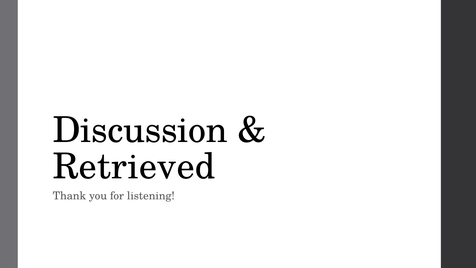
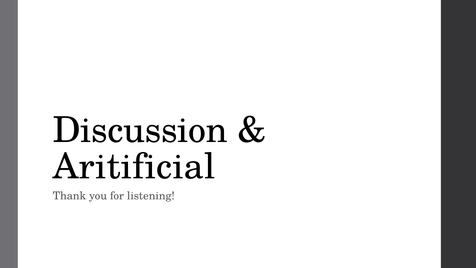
Retrieved: Retrieved -> Aritificial
